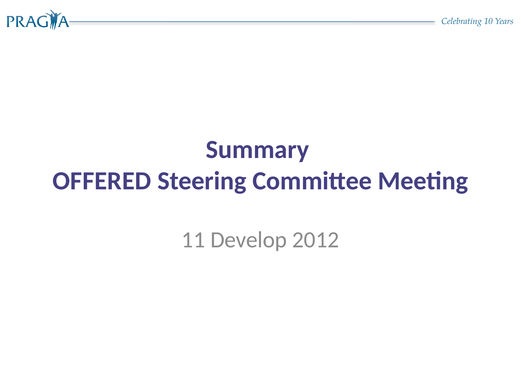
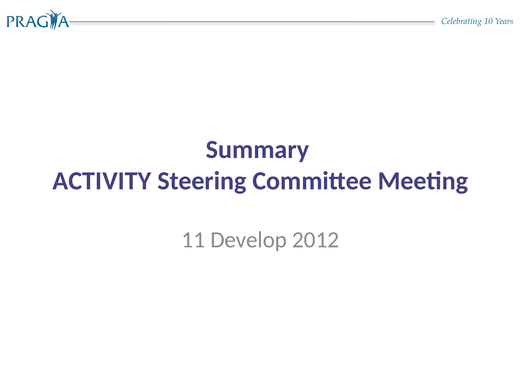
OFFERED: OFFERED -> ACTIVITY
